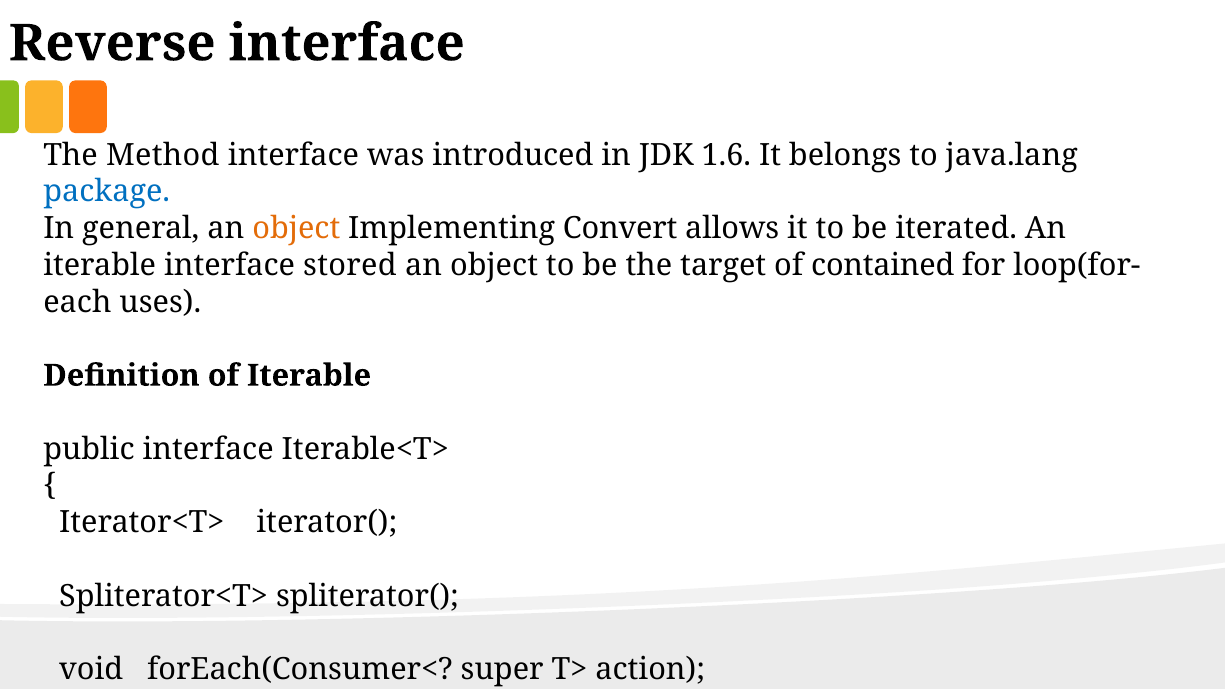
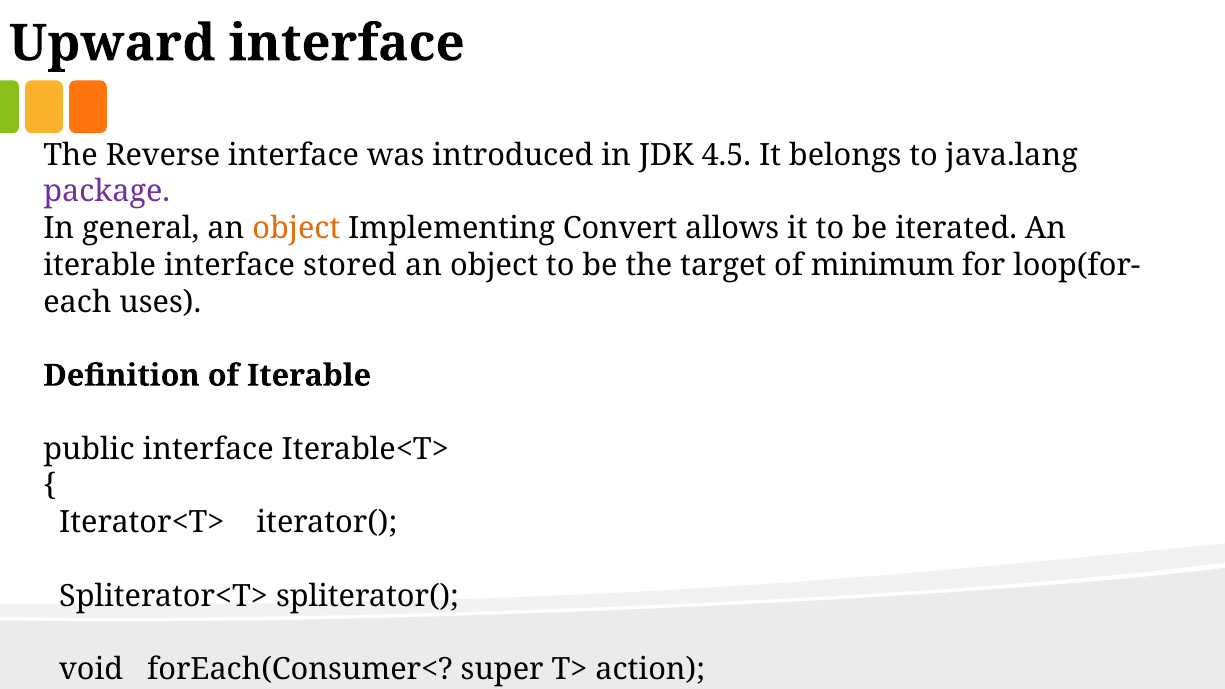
Reverse: Reverse -> Upward
Method: Method -> Reverse
1.6: 1.6 -> 4.5
package colour: blue -> purple
contained: contained -> minimum
